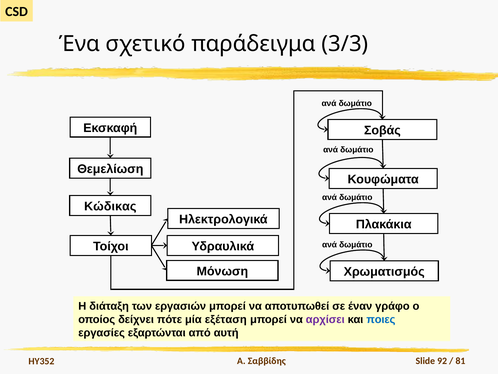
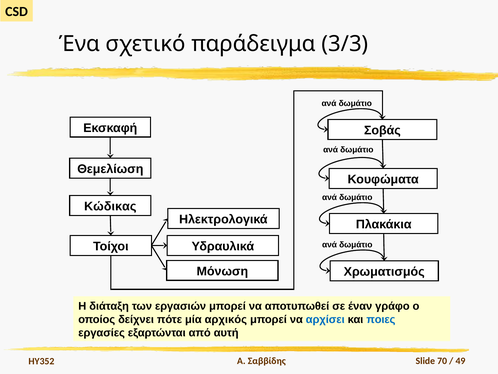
εξέταση: εξέταση -> αρχικός
αρχίσει colour: purple -> blue
92: 92 -> 70
81: 81 -> 49
